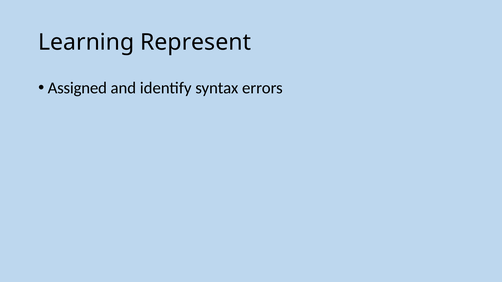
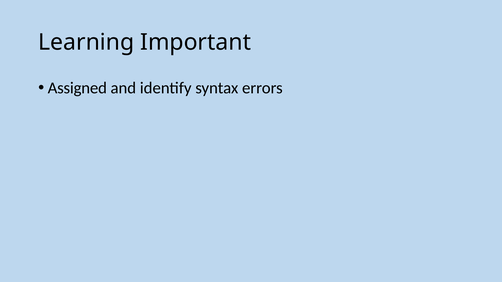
Represent: Represent -> Important
